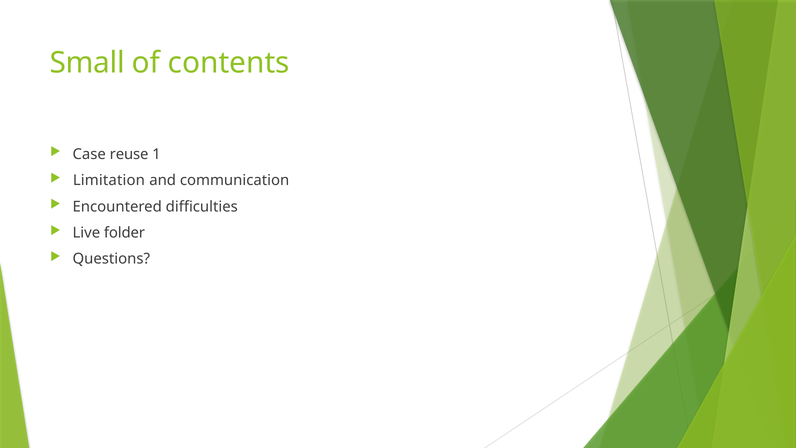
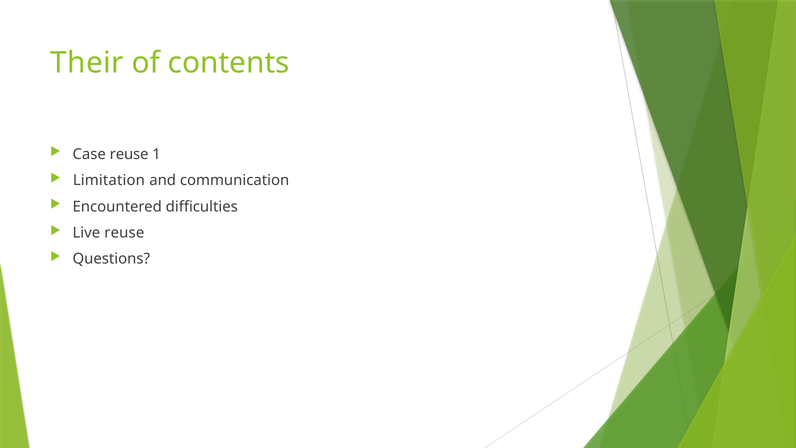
Small: Small -> Their
Live folder: folder -> reuse
